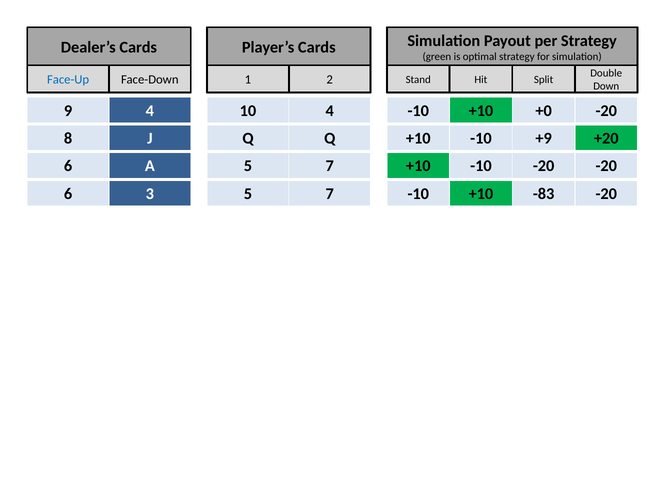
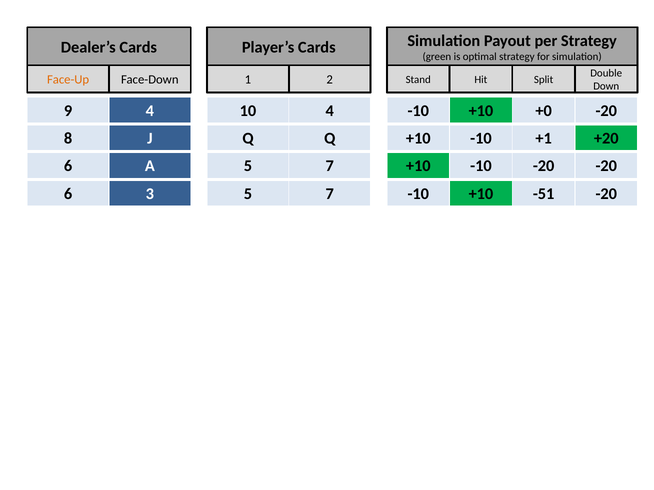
Face-Up colour: blue -> orange
+9: +9 -> +1
-83: -83 -> -51
